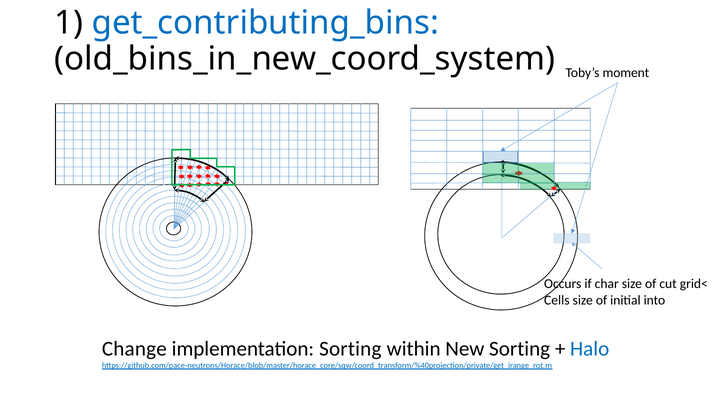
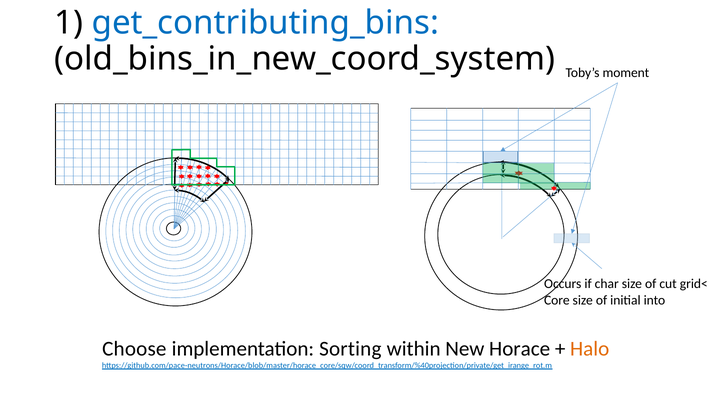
Cells: Cells -> Core
Change: Change -> Choose
New Sorting: Sorting -> Horace
Halo colour: blue -> orange
